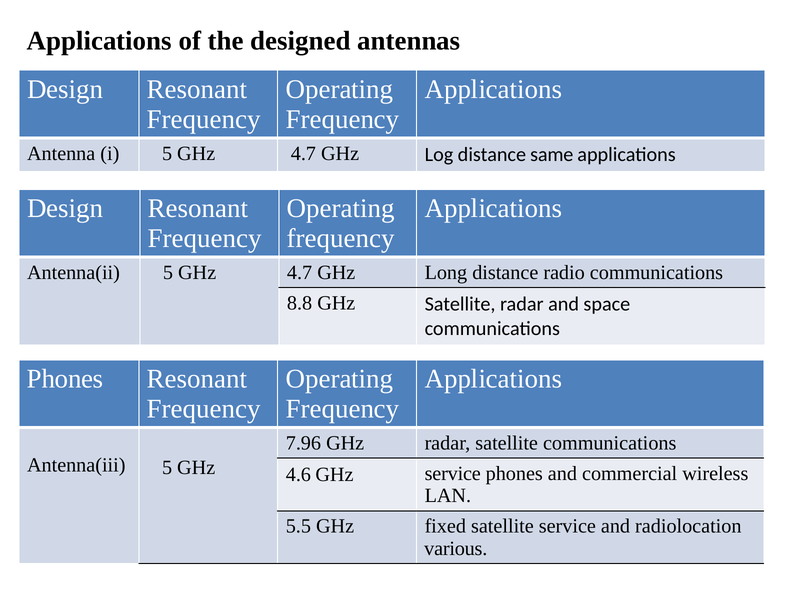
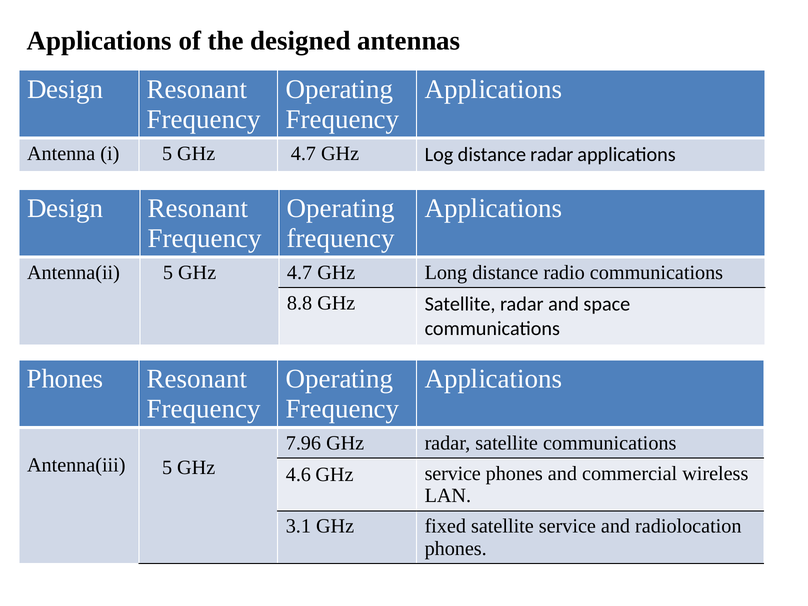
distance same: same -> radar
5.5: 5.5 -> 3.1
various at (456, 549): various -> phones
